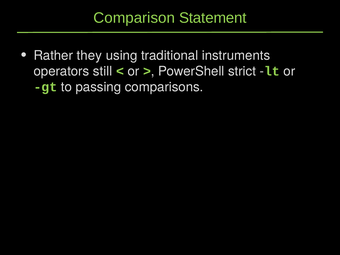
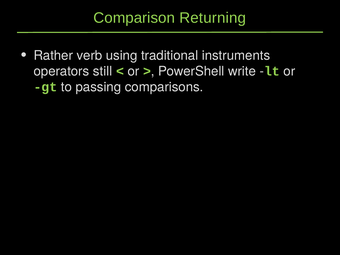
Statement: Statement -> Returning
they: they -> verb
strict: strict -> write
